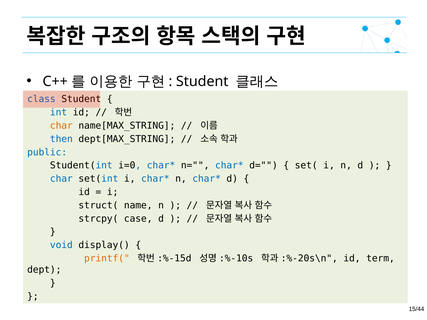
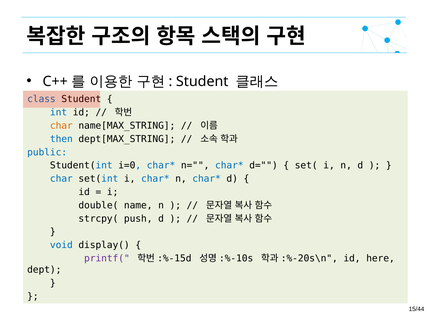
struct(: struct( -> double(
case: case -> push
printf( colour: orange -> purple
term: term -> here
